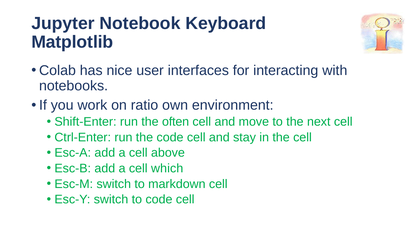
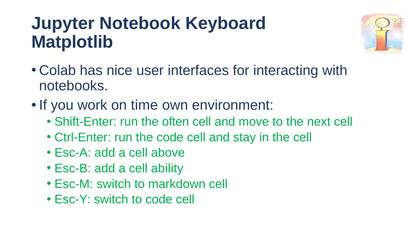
ratio: ratio -> time
which: which -> ability
